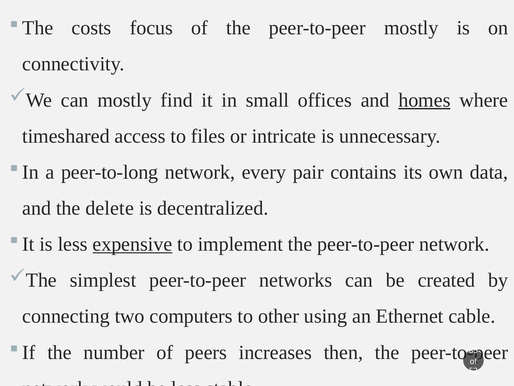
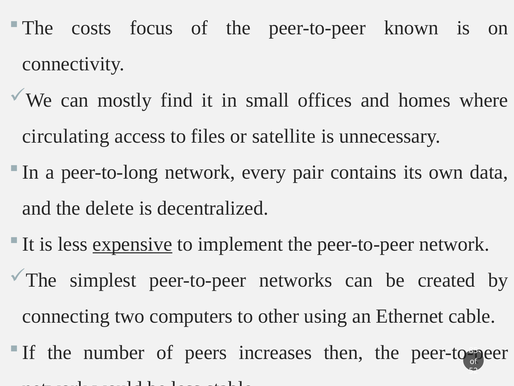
peer-to-peer mostly: mostly -> known
homes underline: present -> none
timeshared: timeshared -> circulating
intricate: intricate -> satellite
